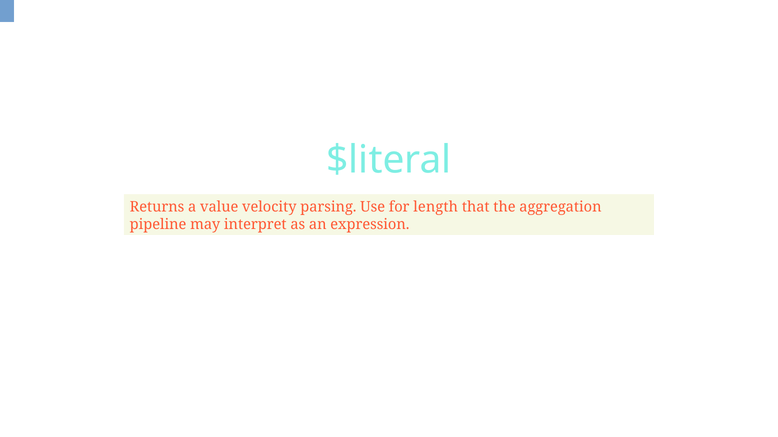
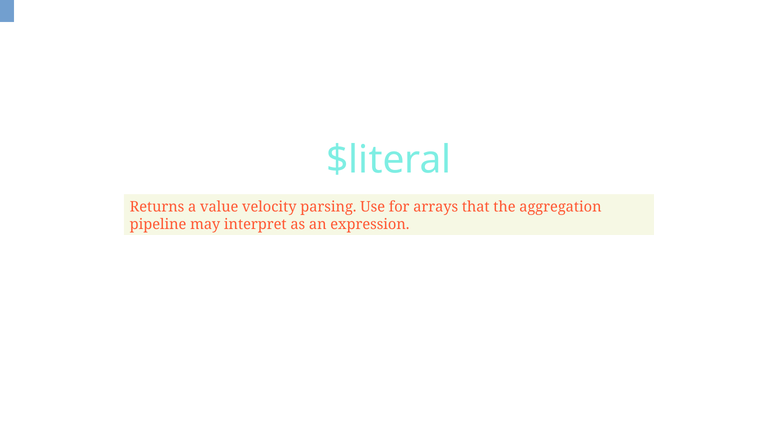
length: length -> arrays
